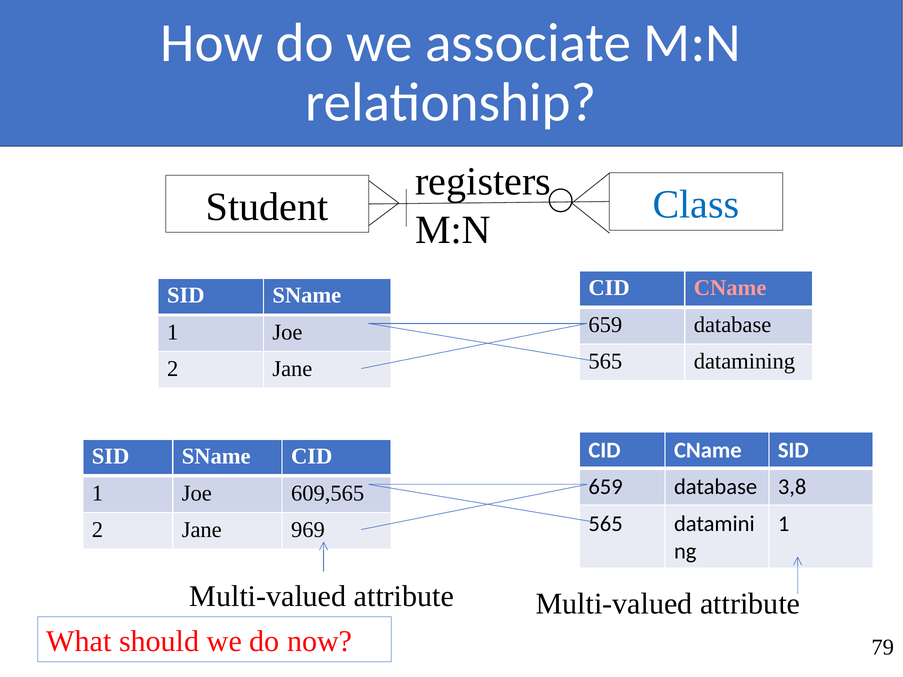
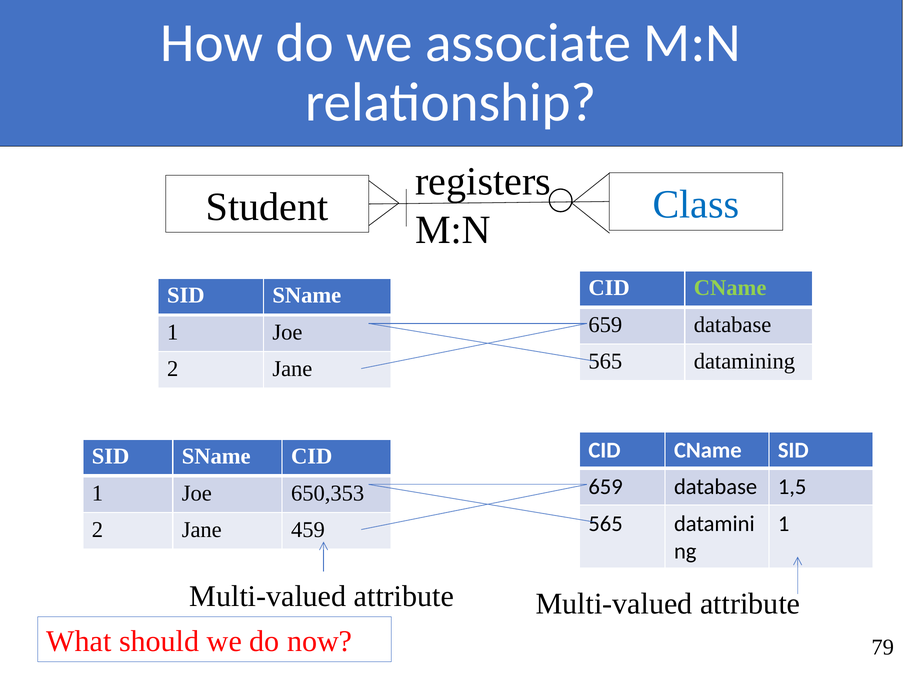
CName at (730, 288) colour: pink -> light green
3,8: 3,8 -> 1,5
609,565: 609,565 -> 650,353
969: 969 -> 459
